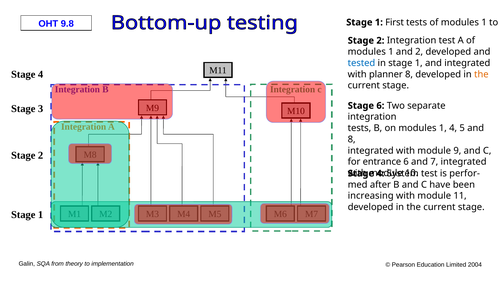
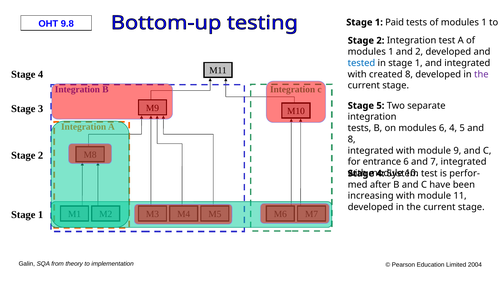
First: First -> Paid
planner: planner -> created
the at (481, 74) colour: orange -> purple
Stage 6: 6 -> 5
on modules 1: 1 -> 6
